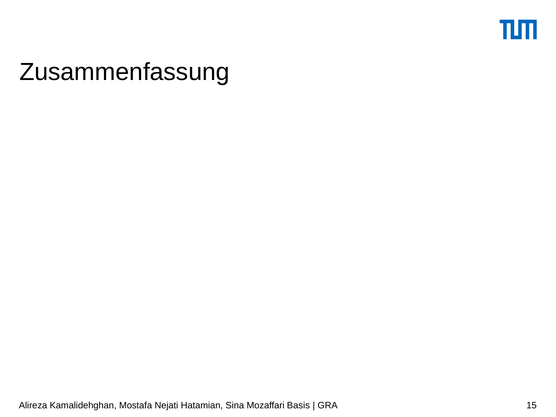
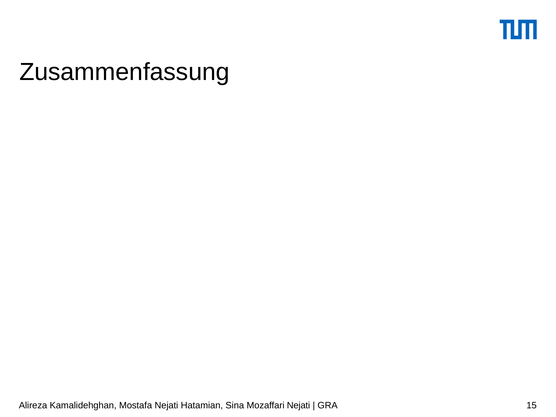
Mozaffari Basis: Basis -> Nejati
